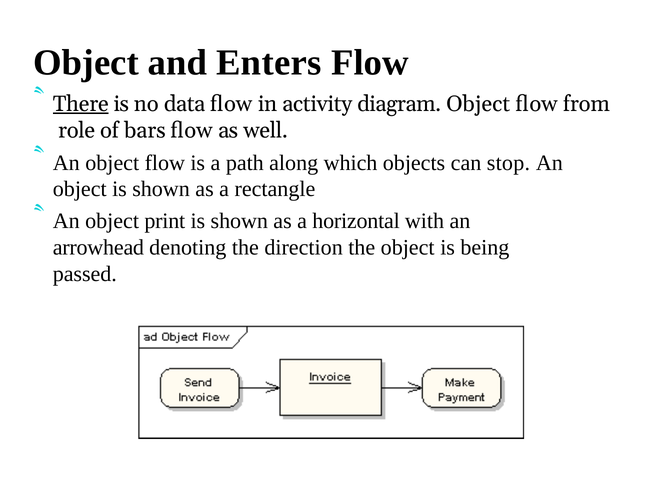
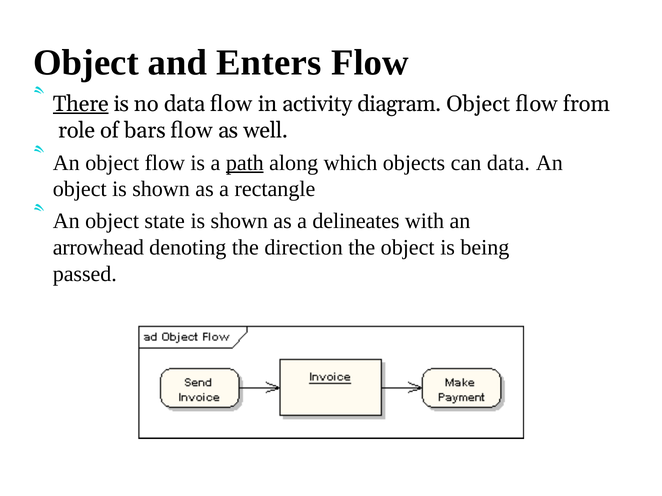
path underline: none -> present
can stop: stop -> data
print: print -> state
horizontal: horizontal -> delineates
